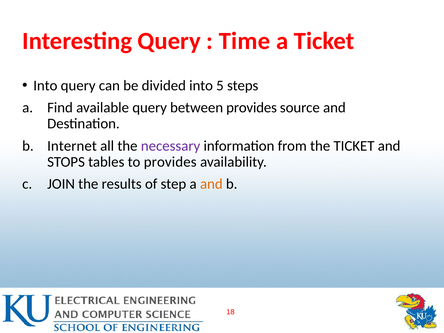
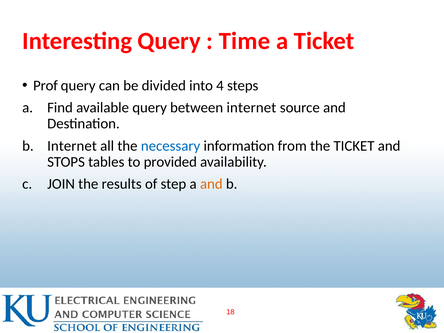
Into at (45, 86): Into -> Prof
5: 5 -> 4
between provides: provides -> internet
necessary colour: purple -> blue
to provides: provides -> provided
